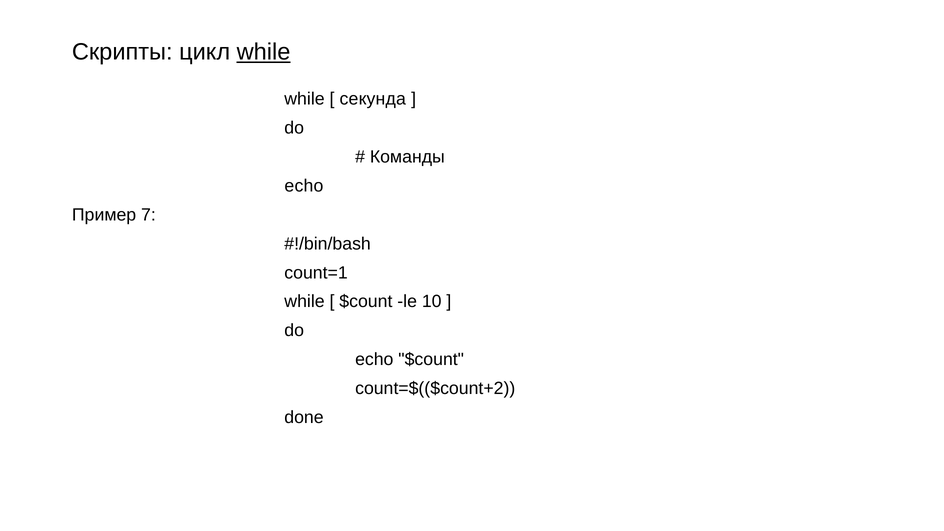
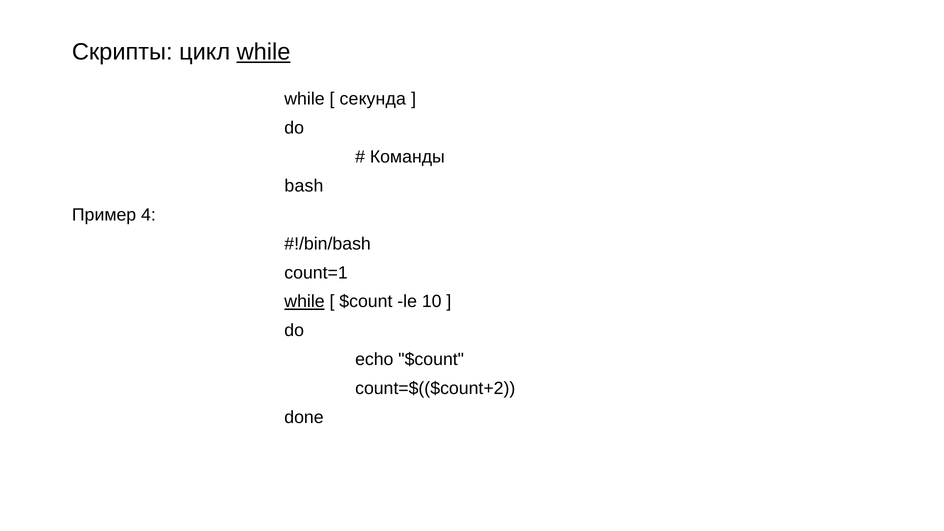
echo at (304, 186): echo -> bash
7: 7 -> 4
while at (305, 302) underline: none -> present
